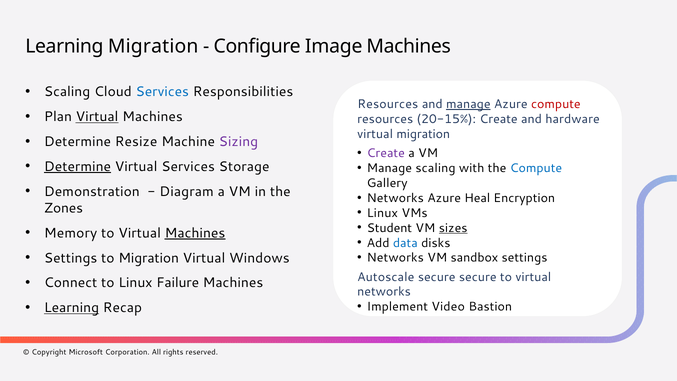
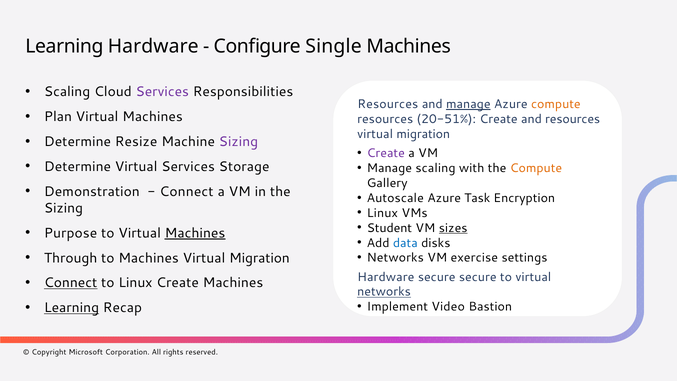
Learning Migration: Migration -> Hardware
Image: Image -> Single
Services at (162, 92) colour: blue -> purple
compute at (556, 104) colour: red -> orange
Virtual at (97, 117) underline: present -> none
20-15%: 20-15% -> 20-51%
and hardware: hardware -> resources
Determine at (78, 167) underline: present -> none
Compute at (536, 168) colour: blue -> orange
Diagram at (187, 191): Diagram -> Connect
Networks at (395, 198): Networks -> Autoscale
Heal: Heal -> Task
Zones at (64, 208): Zones -> Sizing
Memory: Memory -> Purpose
Settings at (71, 258): Settings -> Through
to Migration: Migration -> Machines
Windows at (259, 258): Windows -> Migration
sandbox: sandbox -> exercise
Autoscale at (386, 277): Autoscale -> Hardware
Connect at (71, 283) underline: none -> present
Linux Failure: Failure -> Create
networks at (384, 292) underline: none -> present
